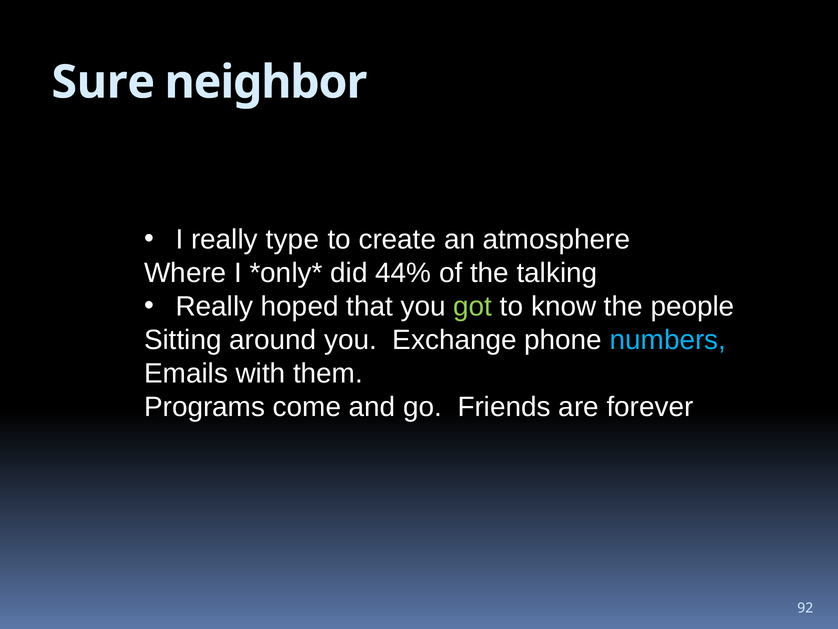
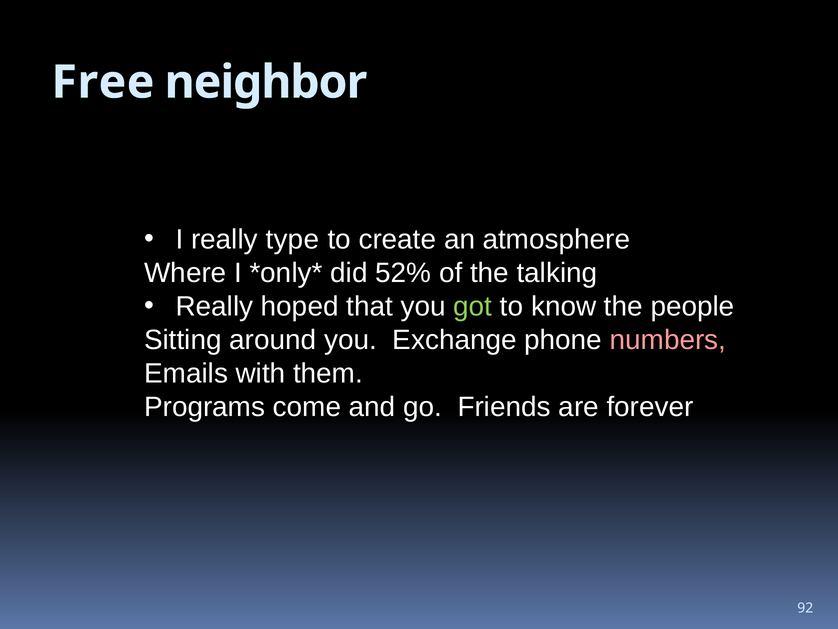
Sure: Sure -> Free
44%: 44% -> 52%
numbers colour: light blue -> pink
